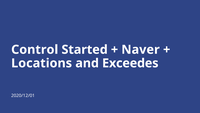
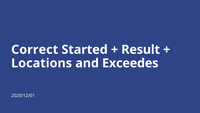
Control: Control -> Correct
Naver: Naver -> Result
